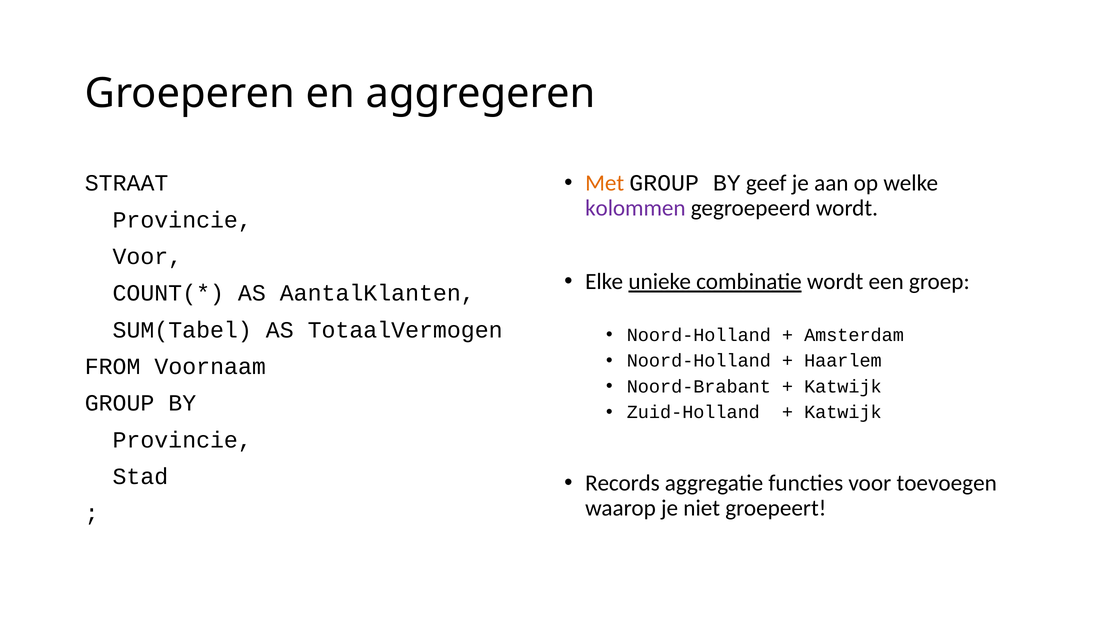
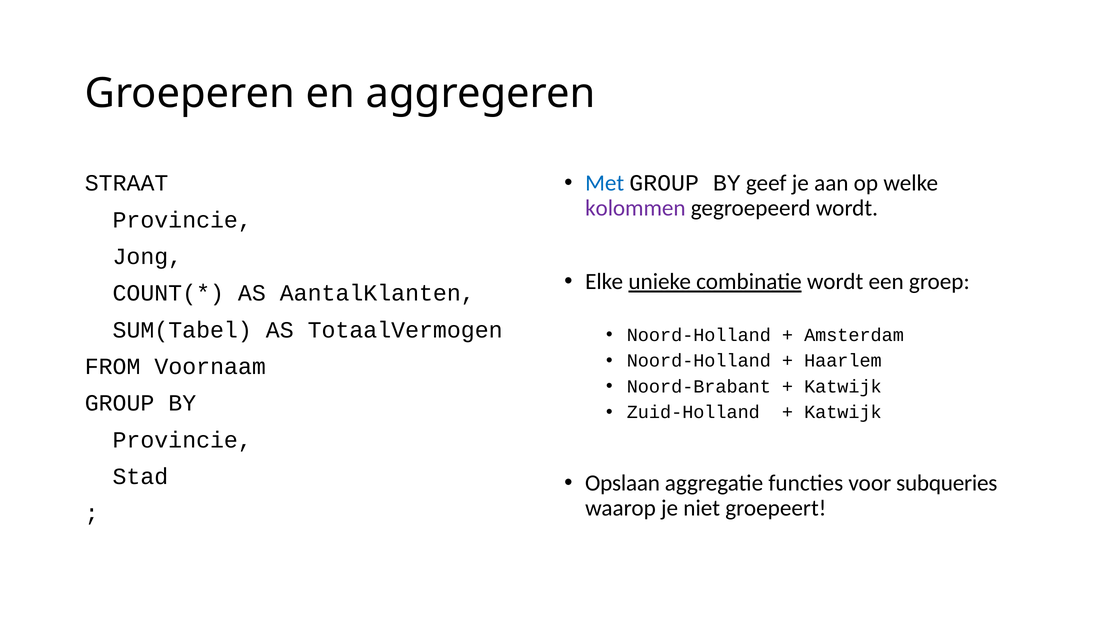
Met colour: orange -> blue
Voor at (147, 256): Voor -> Jong
Records: Records -> Opslaan
toevoegen: toevoegen -> subqueries
